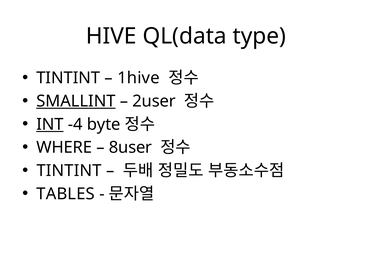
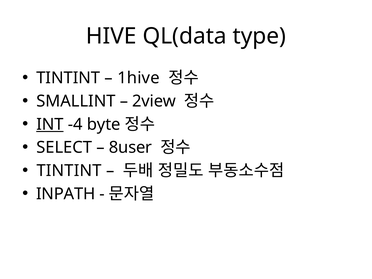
SMALLINT underline: present -> none
2user: 2user -> 2view
WHERE: WHERE -> SELECT
TABLES: TABLES -> INPATH
